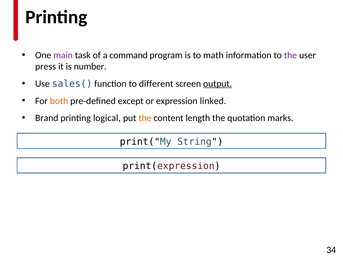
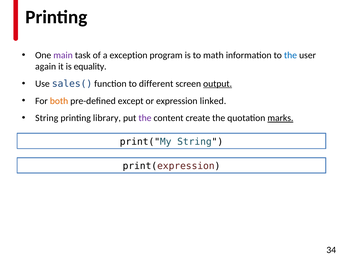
command: command -> exception
the at (290, 55) colour: purple -> blue
press: press -> again
number: number -> equality
Brand at (47, 118): Brand -> String
logical: logical -> library
the at (145, 118) colour: orange -> purple
length: length -> create
marks underline: none -> present
